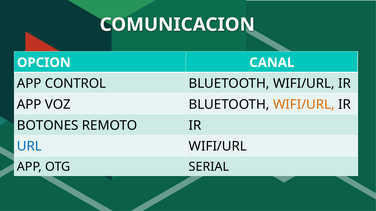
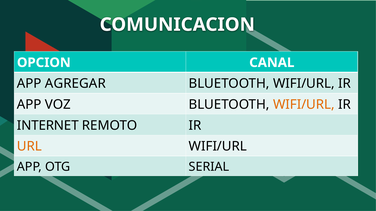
CONTROL: CONTROL -> AGREGAR
BOTONES: BOTONES -> INTERNET
URL colour: blue -> orange
